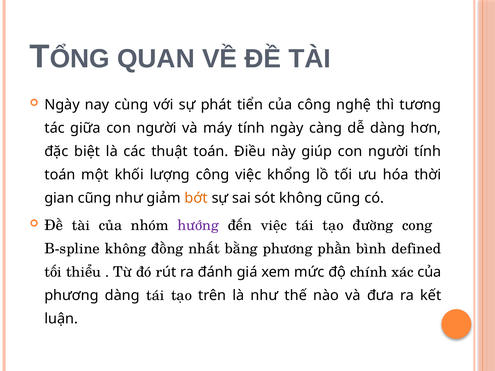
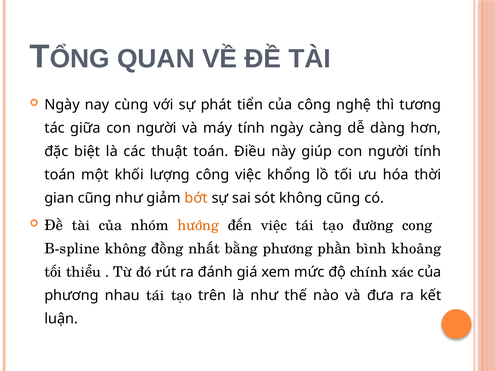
hướng colour: purple -> orange
defined: defined -> khoảng
phương dàng: dàng -> nhau
